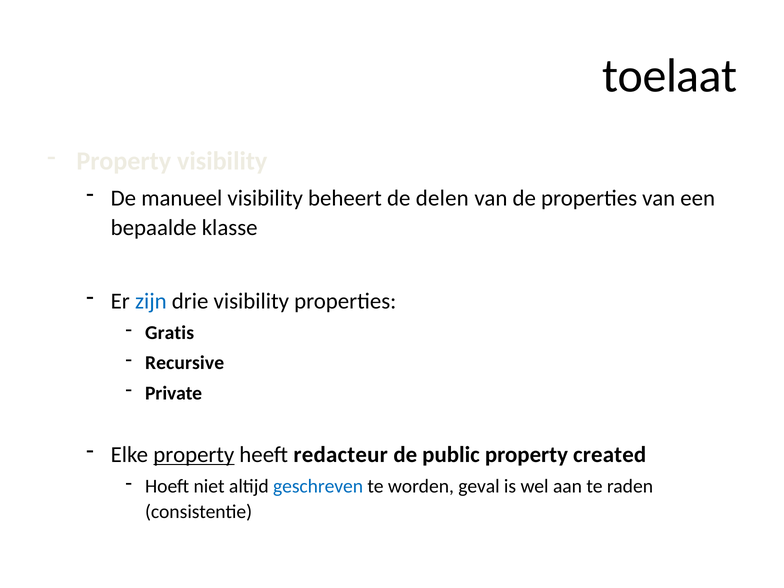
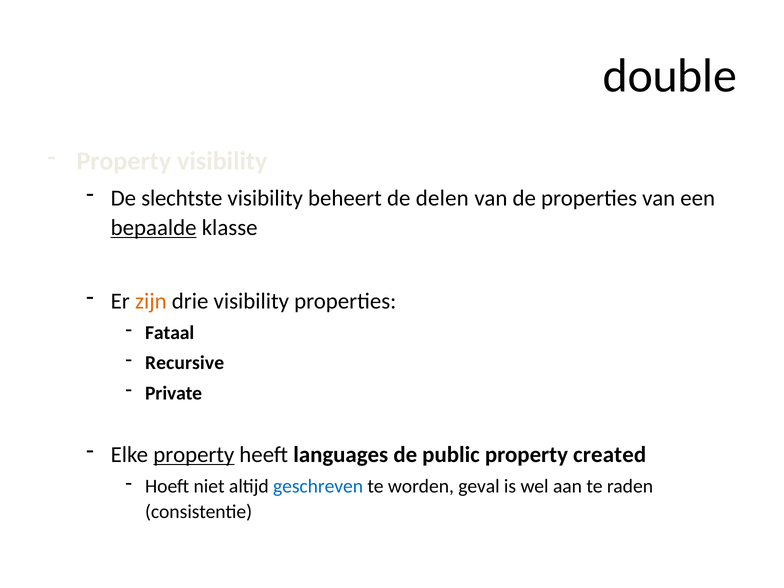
toelaat: toelaat -> double
manueel: manueel -> slechtste
bepaalde underline: none -> present
zijn colour: blue -> orange
Gratis: Gratis -> Fataal
redacteur: redacteur -> languages
